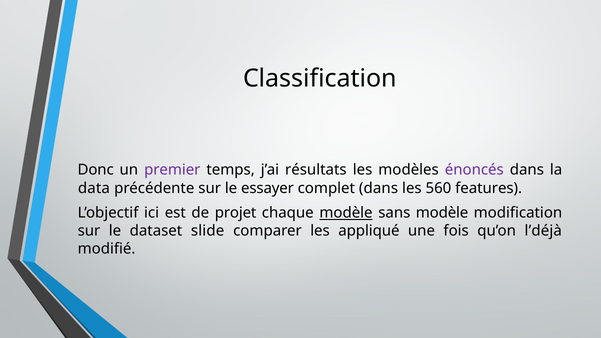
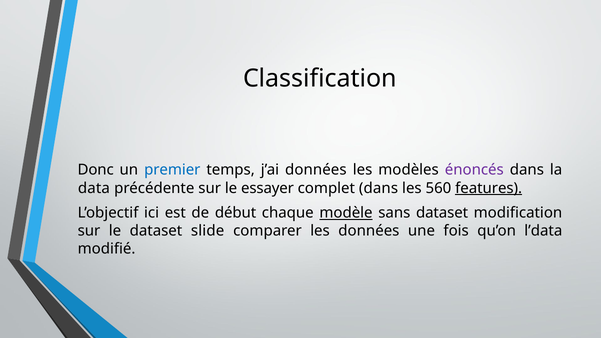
premier colour: purple -> blue
j’ai résultats: résultats -> données
features underline: none -> present
projet: projet -> début
sans modèle: modèle -> dataset
les appliqué: appliqué -> données
l’déjà: l’déjà -> l’data
